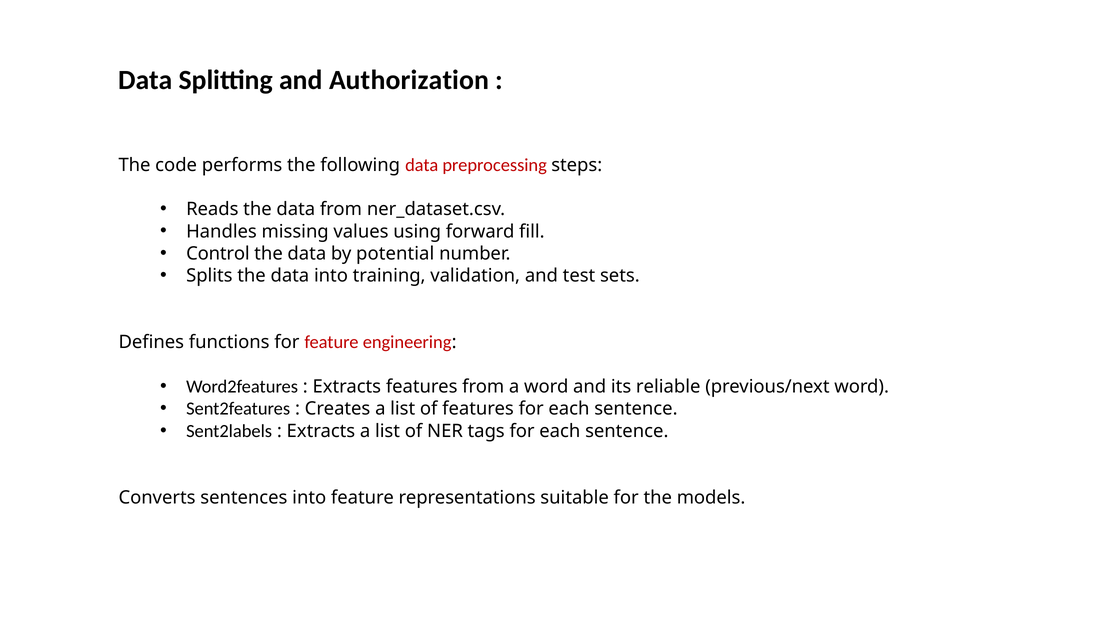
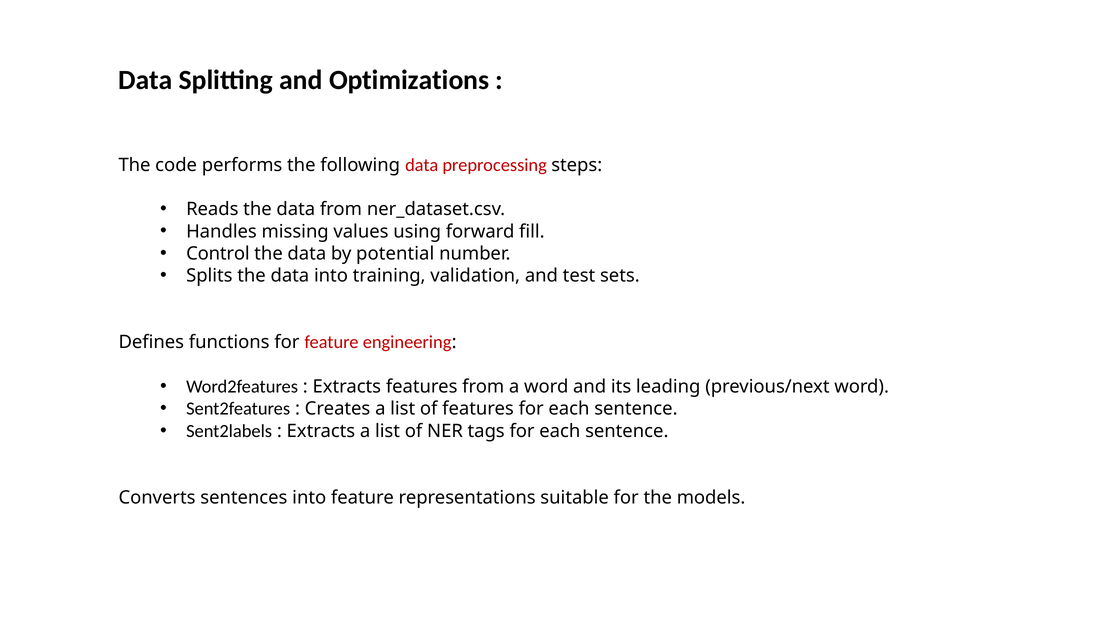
Authorization: Authorization -> Optimizations
reliable: reliable -> leading
